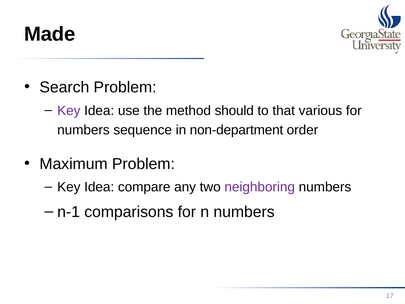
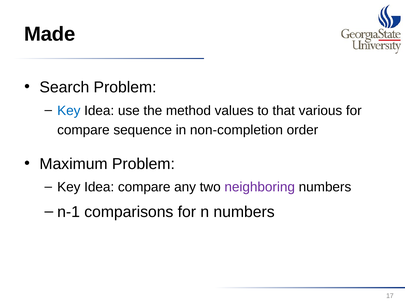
Key at (69, 111) colour: purple -> blue
should: should -> values
numbers at (83, 130): numbers -> compare
non-department: non-department -> non-completion
